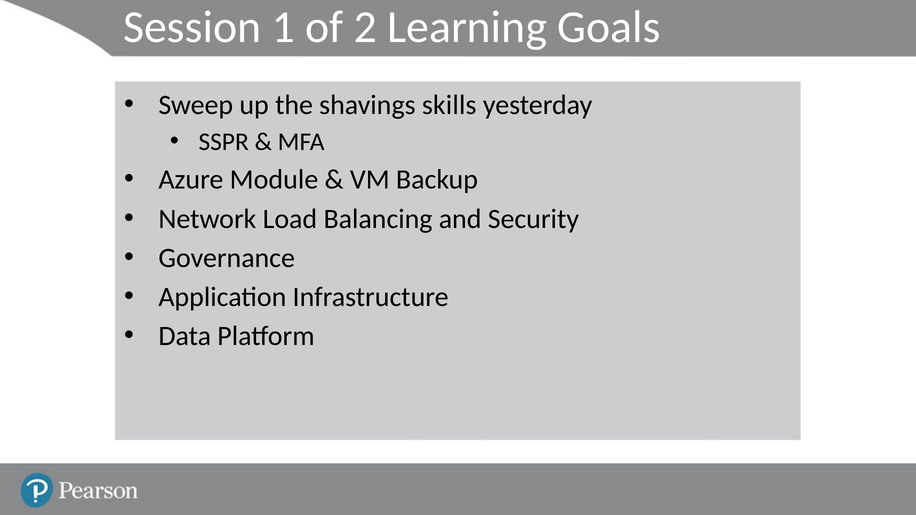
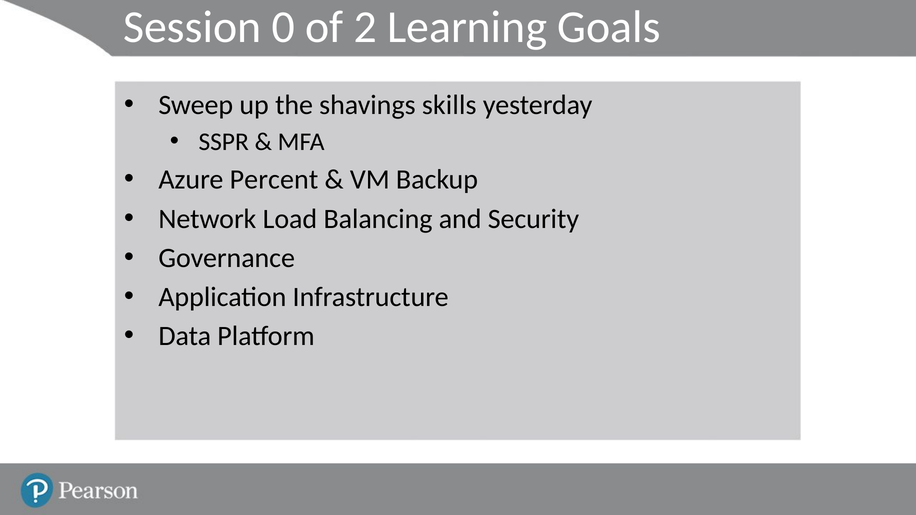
1: 1 -> 0
Module: Module -> Percent
